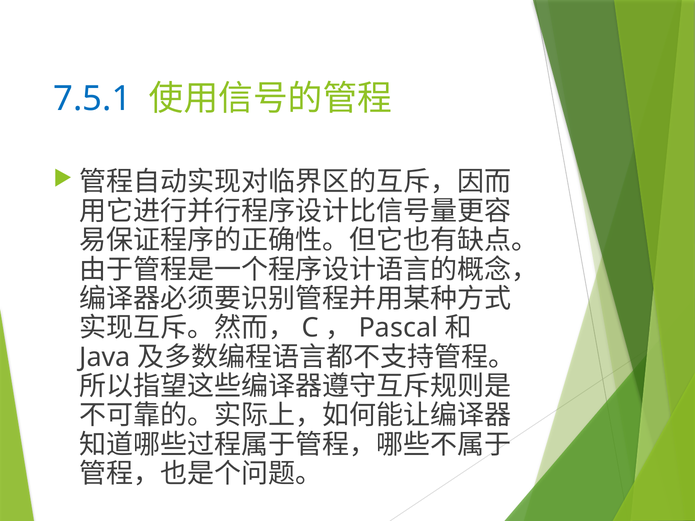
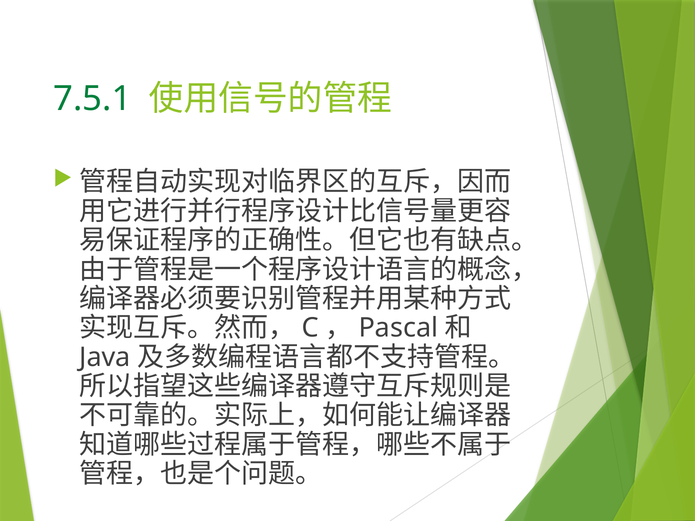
7.5.1 colour: blue -> green
